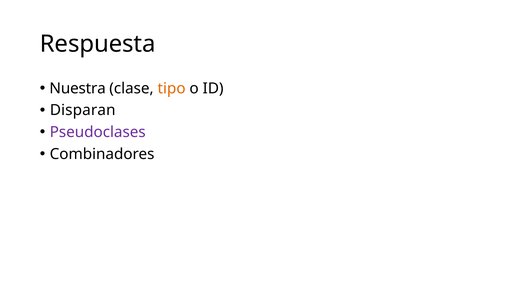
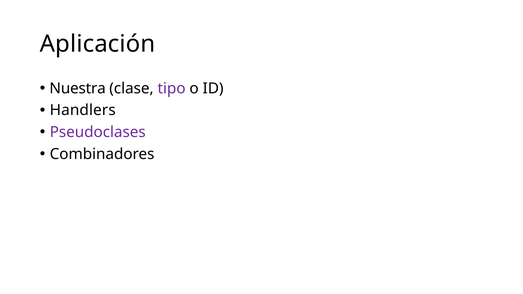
Respuesta: Respuesta -> Aplicación
tipo colour: orange -> purple
Disparan: Disparan -> Handlers
